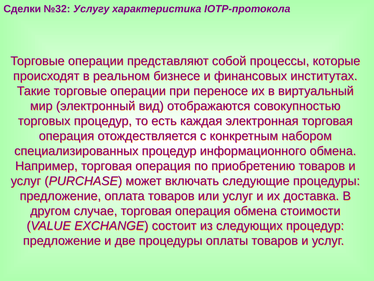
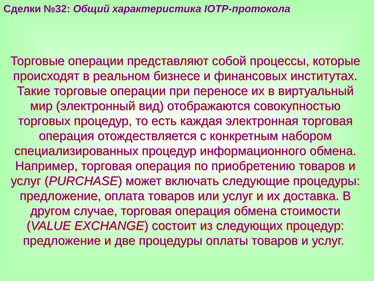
Услугу: Услугу -> Общий
